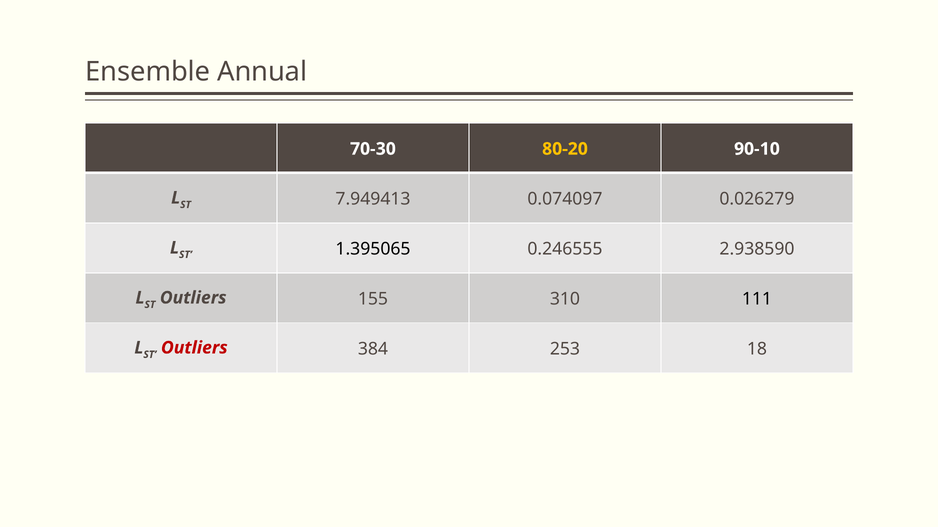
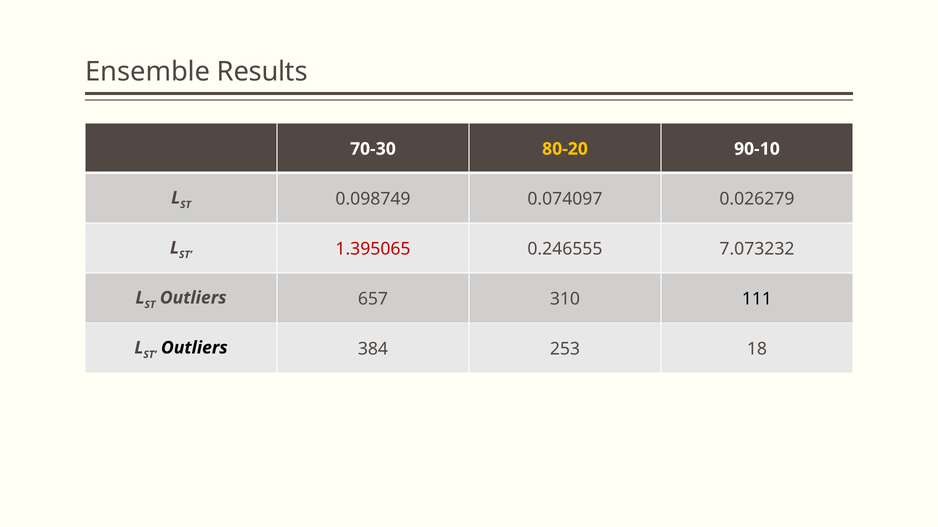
Annual: Annual -> Results
7.949413: 7.949413 -> 0.098749
1.395065 colour: black -> red
2.938590: 2.938590 -> 7.073232
155: 155 -> 657
Outliers at (194, 348) colour: red -> black
